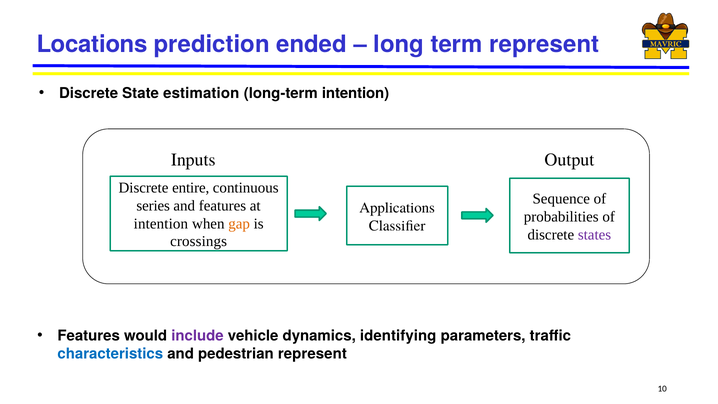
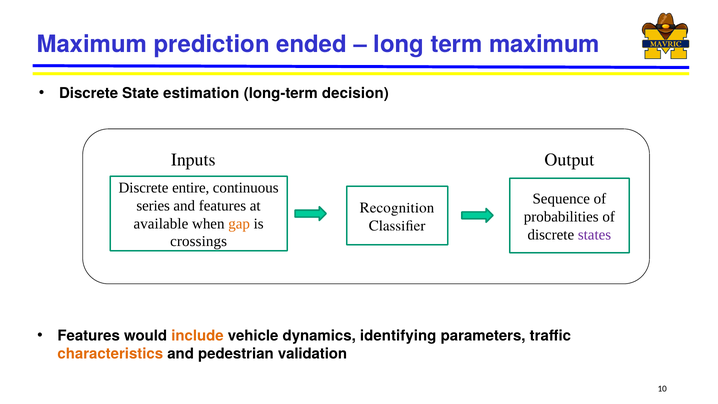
Locations at (92, 45): Locations -> Maximum
term represent: represent -> maximum
long-term intention: intention -> decision
Applications: Applications -> Recognition
intention at (161, 224): intention -> available
include colour: purple -> orange
characteristics colour: blue -> orange
pedestrian represent: represent -> validation
